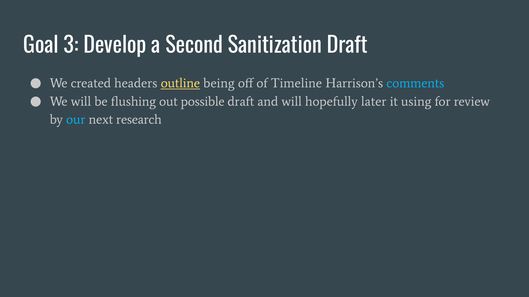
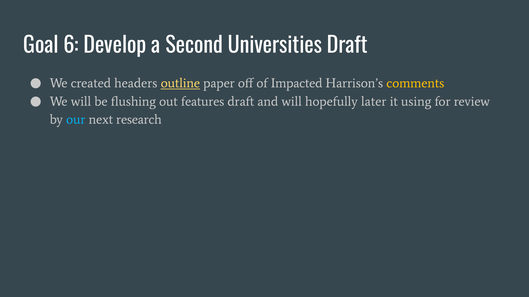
3: 3 -> 6
Sanitization: Sanitization -> Universities
being: being -> paper
Timeline: Timeline -> Impacted
comments colour: light blue -> yellow
possible: possible -> features
